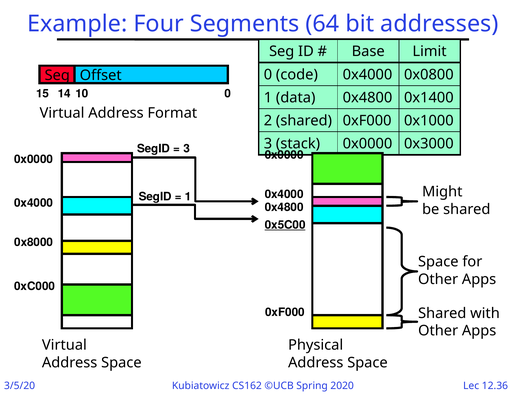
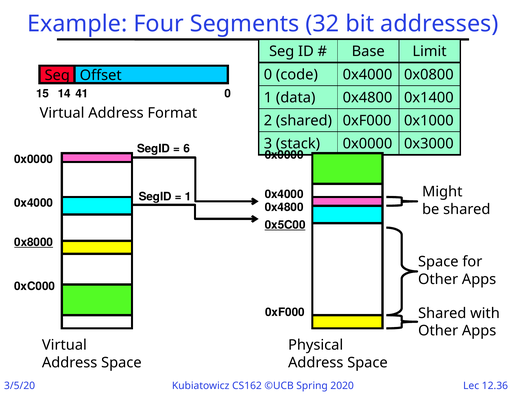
64: 64 -> 32
10: 10 -> 41
3 at (187, 149): 3 -> 6
0x8000 underline: none -> present
